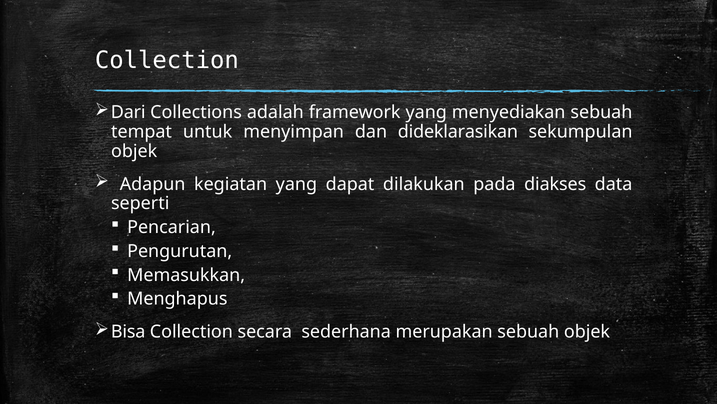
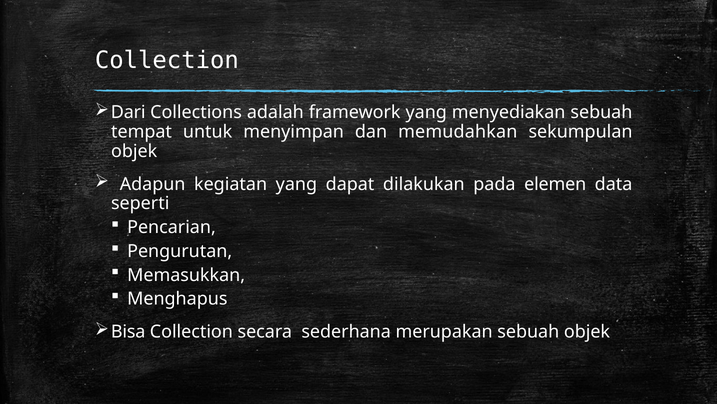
dideklarasikan: dideklarasikan -> memudahkan
diakses: diakses -> elemen
